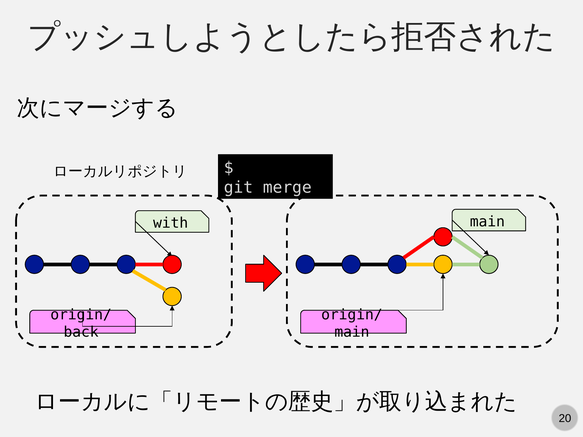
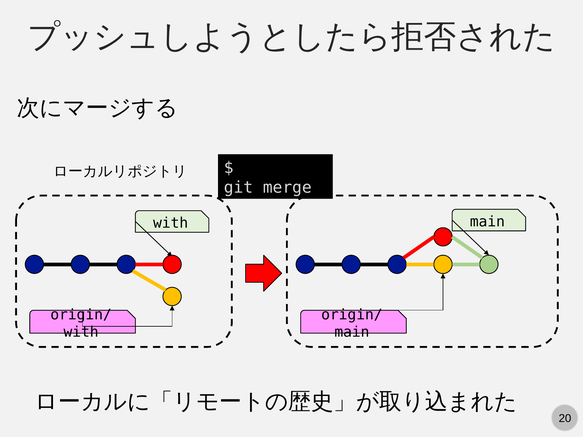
back at (81, 332): back -> with
